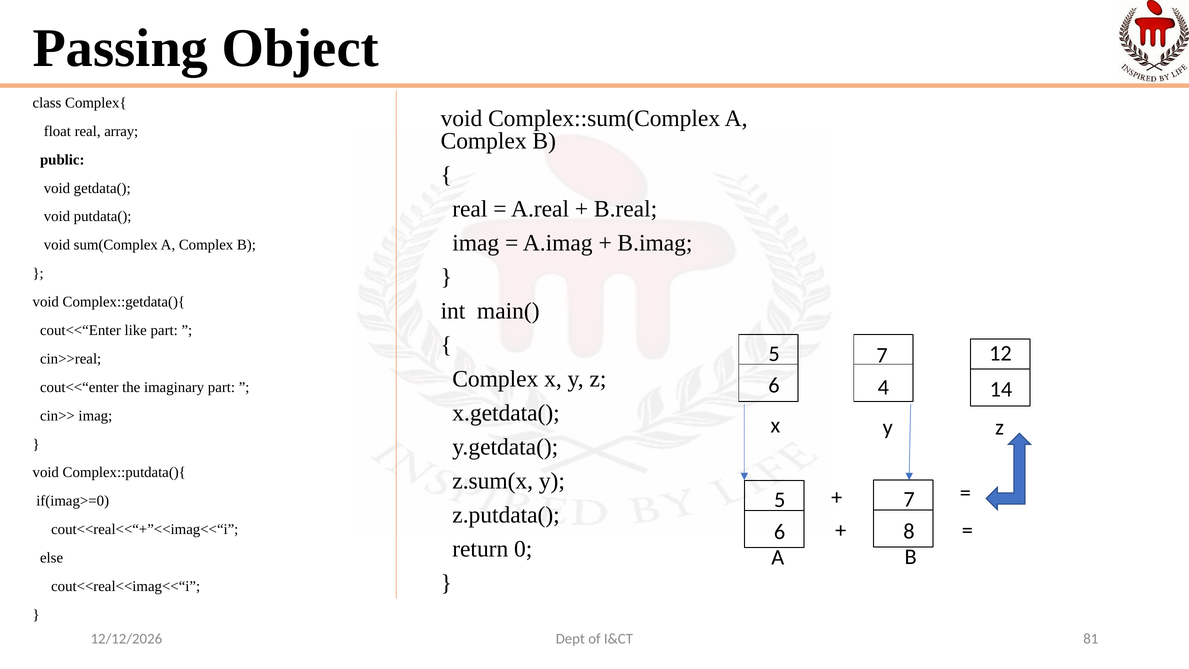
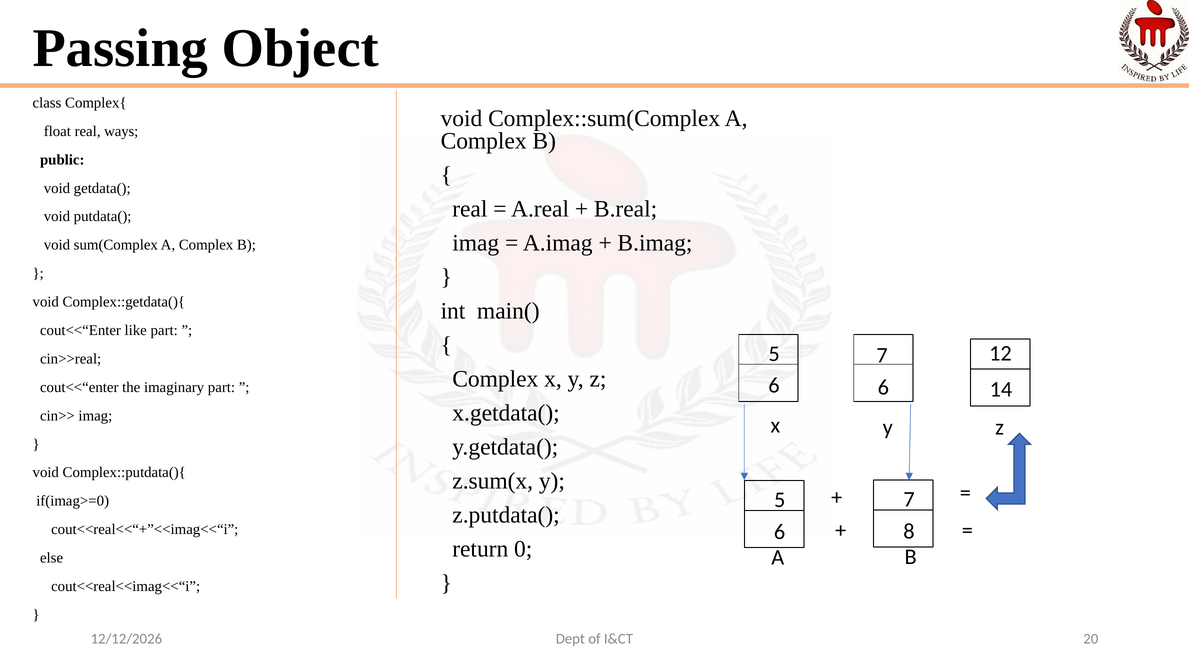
array: array -> ways
6 4: 4 -> 6
81: 81 -> 20
